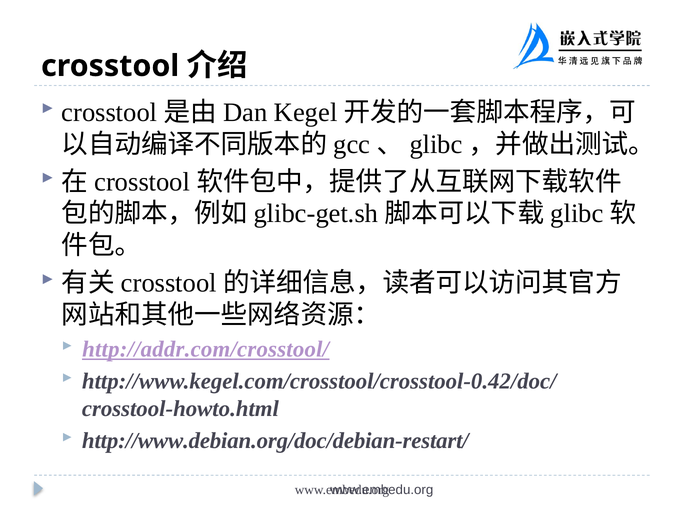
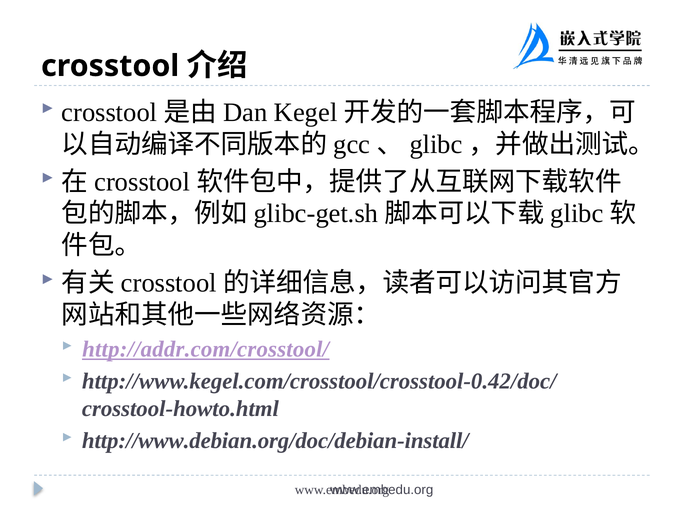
http://www.debian.org/doc/debian-restart/: http://www.debian.org/doc/debian-restart/ -> http://www.debian.org/doc/debian-install/
